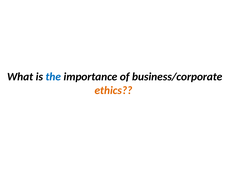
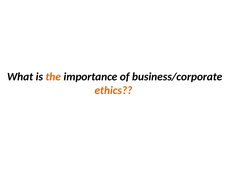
the colour: blue -> orange
